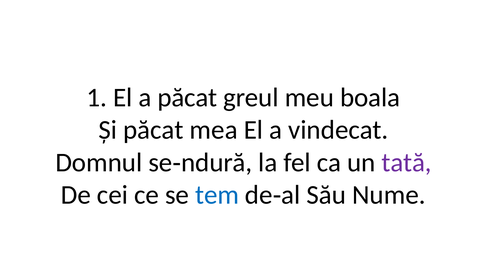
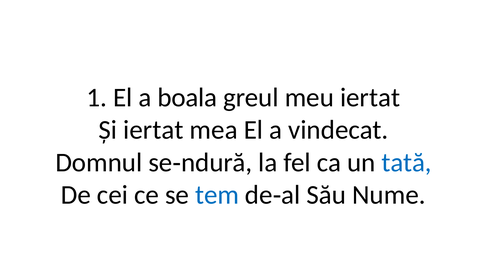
a păcat: păcat -> boala
meu boala: boala -> iertat
Și păcat: păcat -> iertat
tată colour: purple -> blue
